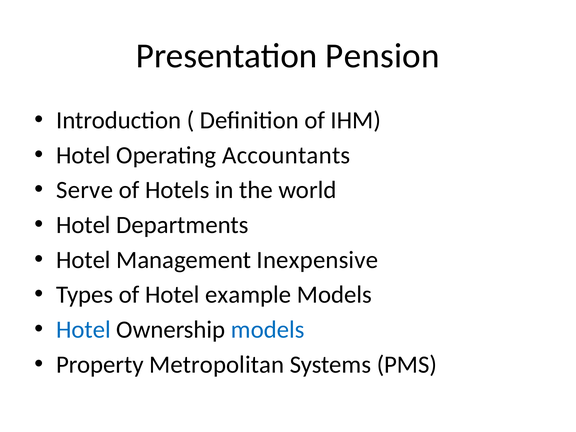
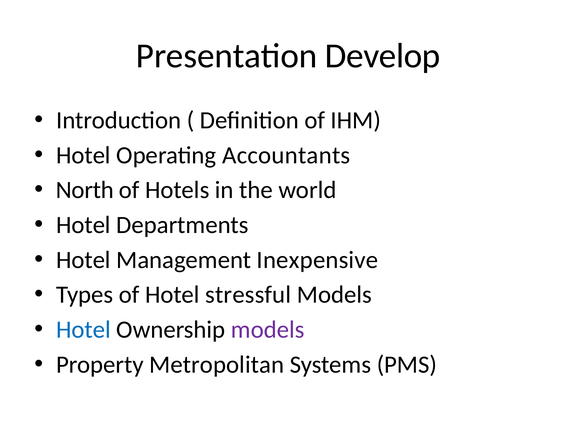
Pension: Pension -> Develop
Serve: Serve -> North
example: example -> stressful
models at (268, 330) colour: blue -> purple
